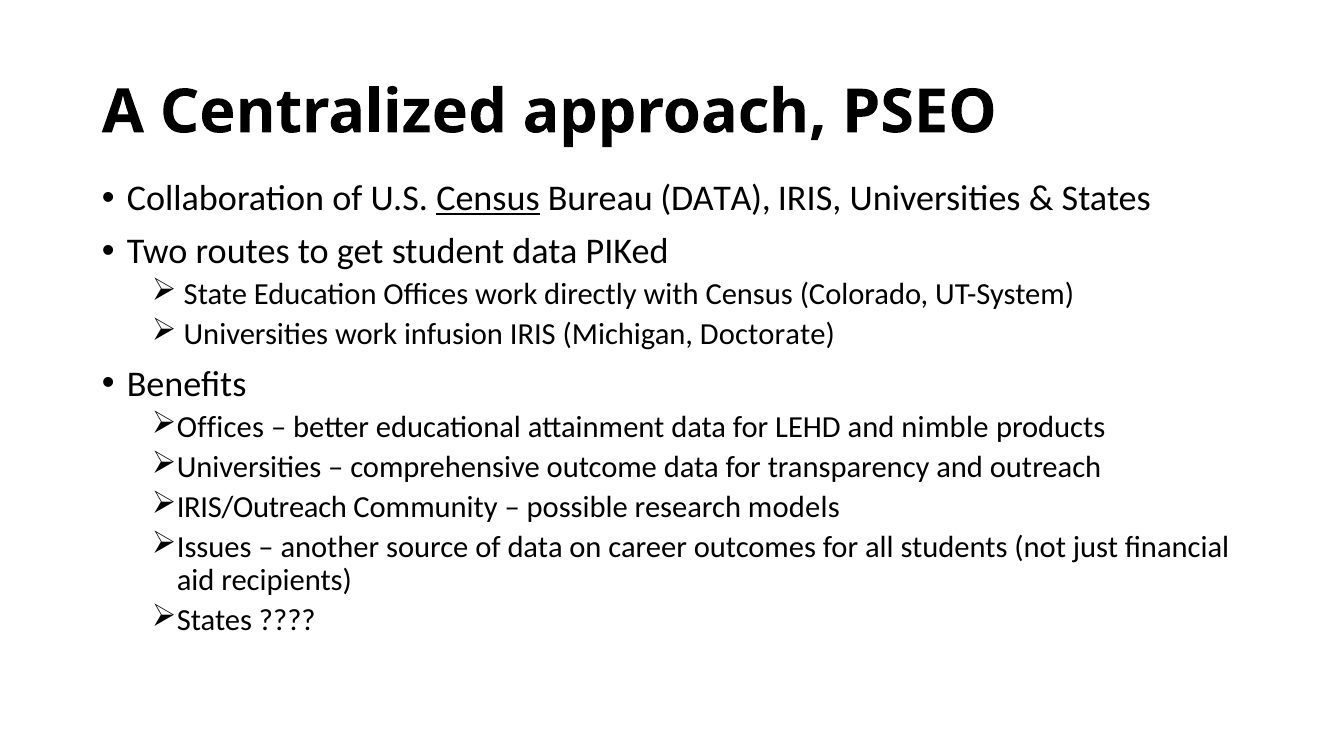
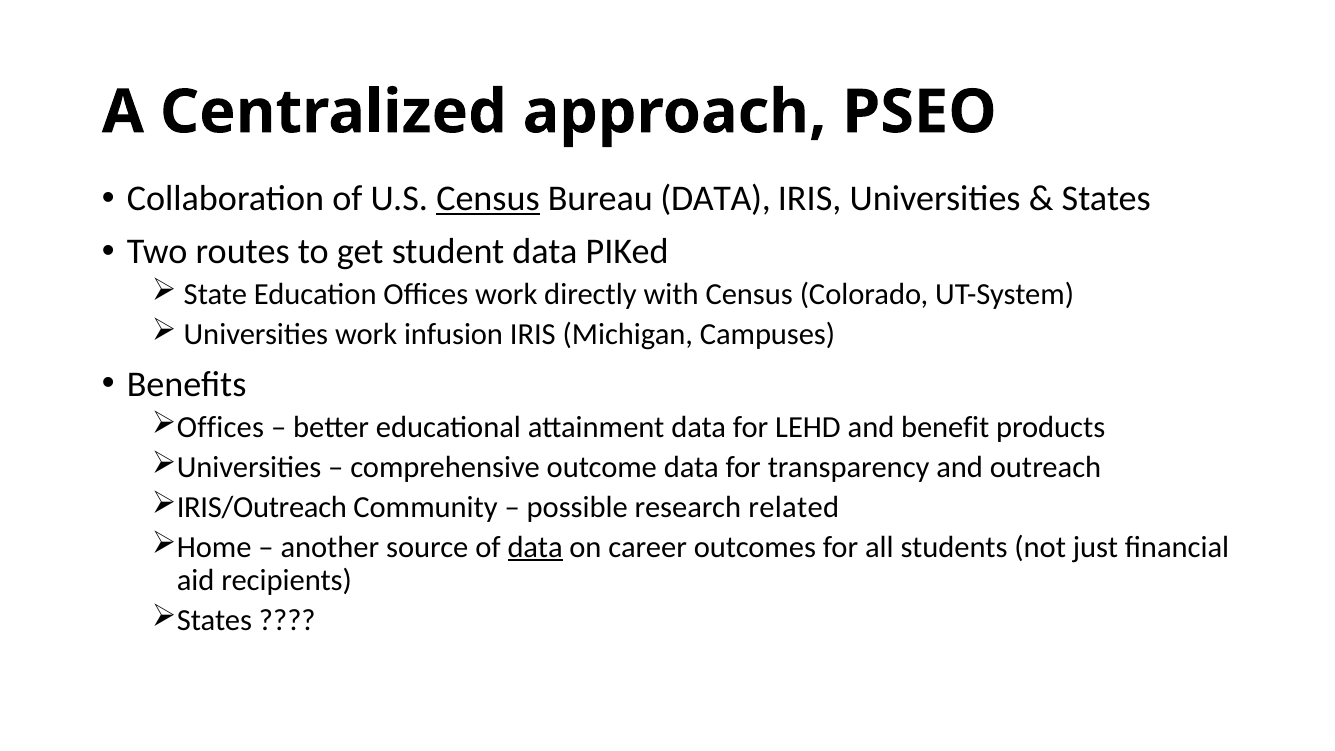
Doctorate: Doctorate -> Campuses
nimble: nimble -> benefit
models: models -> related
Issues: Issues -> Home
data at (535, 547) underline: none -> present
